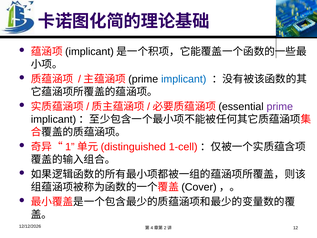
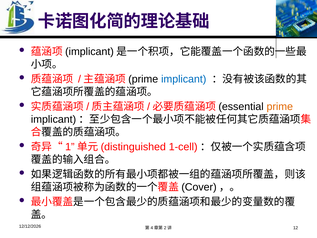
prime colour: purple -> orange
